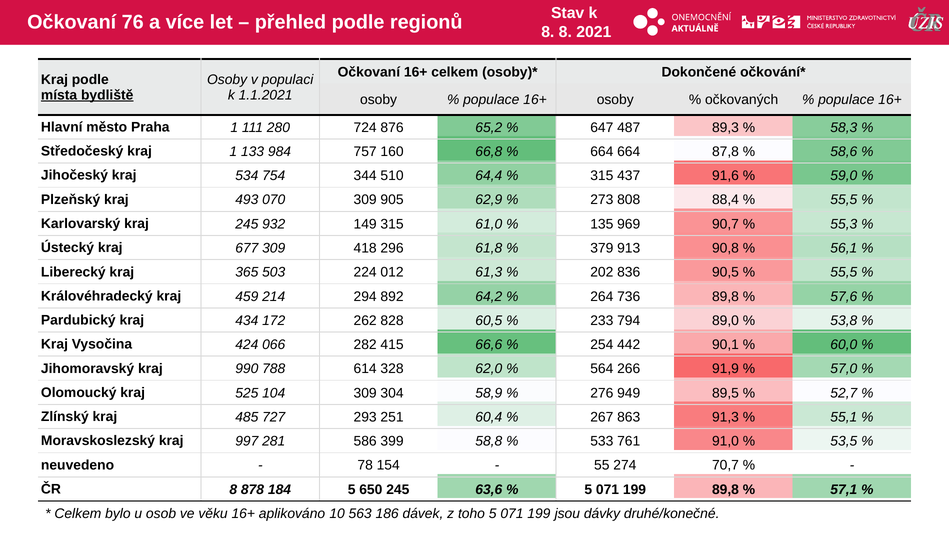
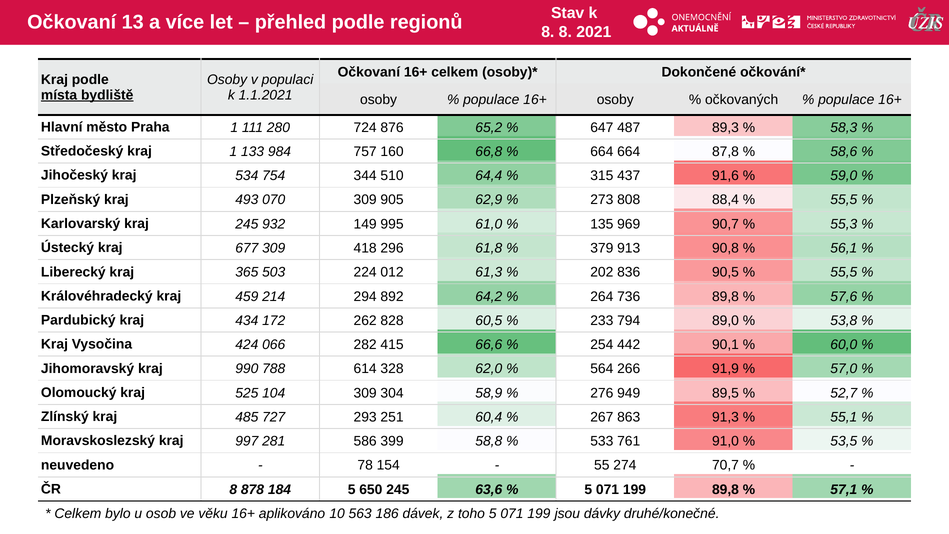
76: 76 -> 13
149 315: 315 -> 995
